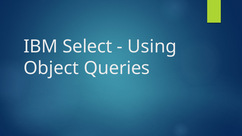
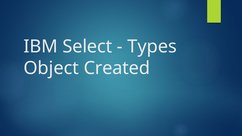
Using: Using -> Types
Queries: Queries -> Created
